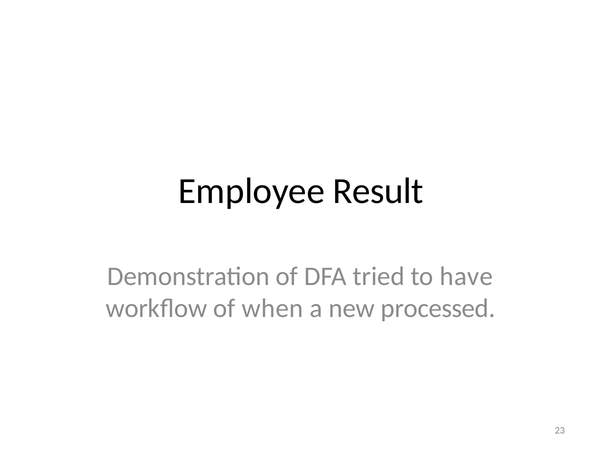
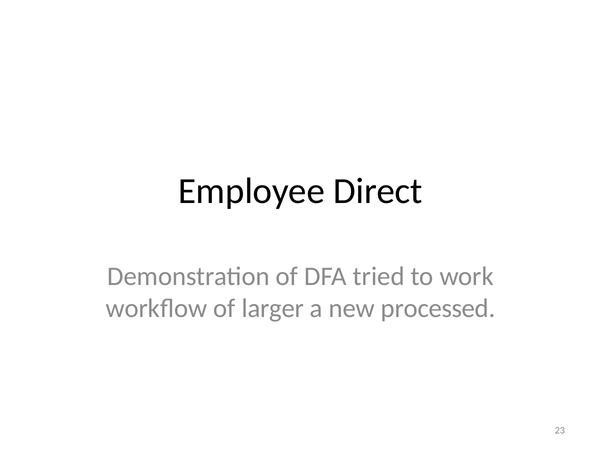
Result: Result -> Direct
have: have -> work
when: when -> larger
